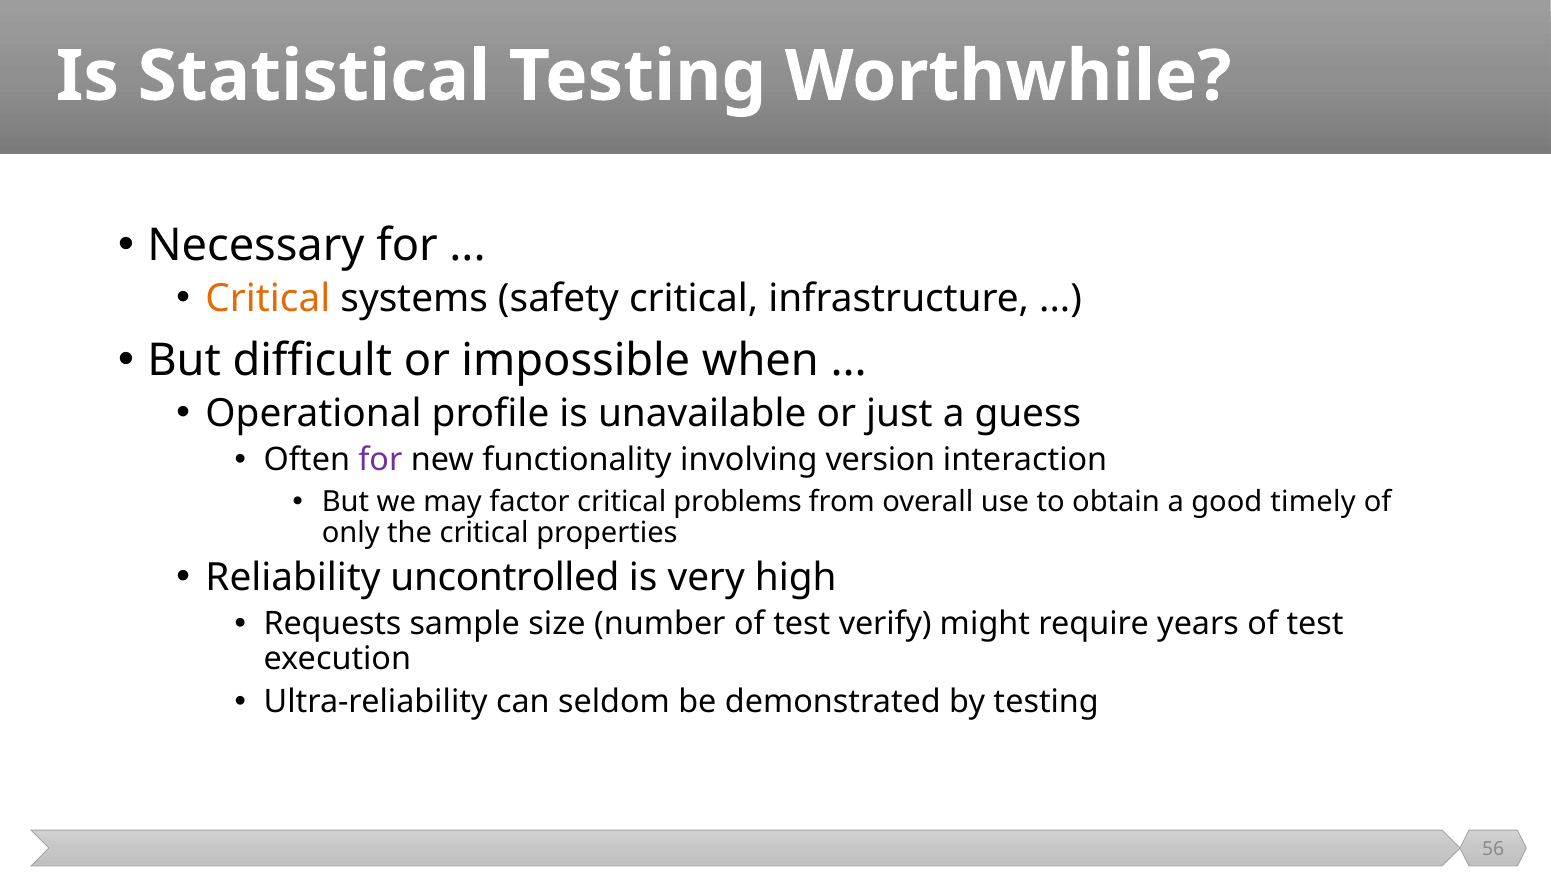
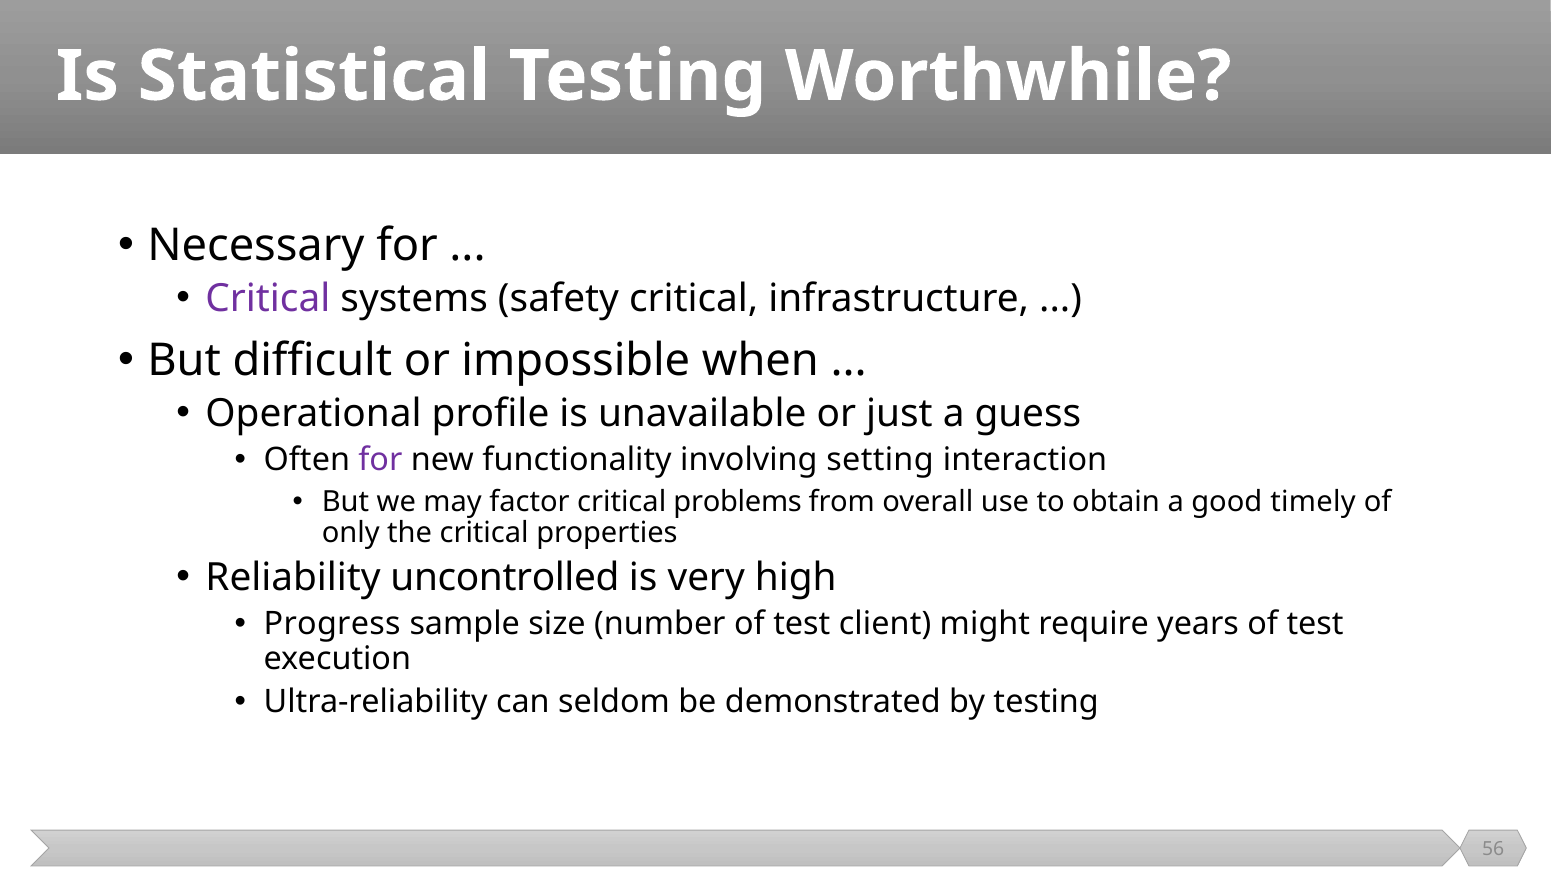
Critical at (268, 299) colour: orange -> purple
version: version -> setting
Requests: Requests -> Progress
verify: verify -> client
